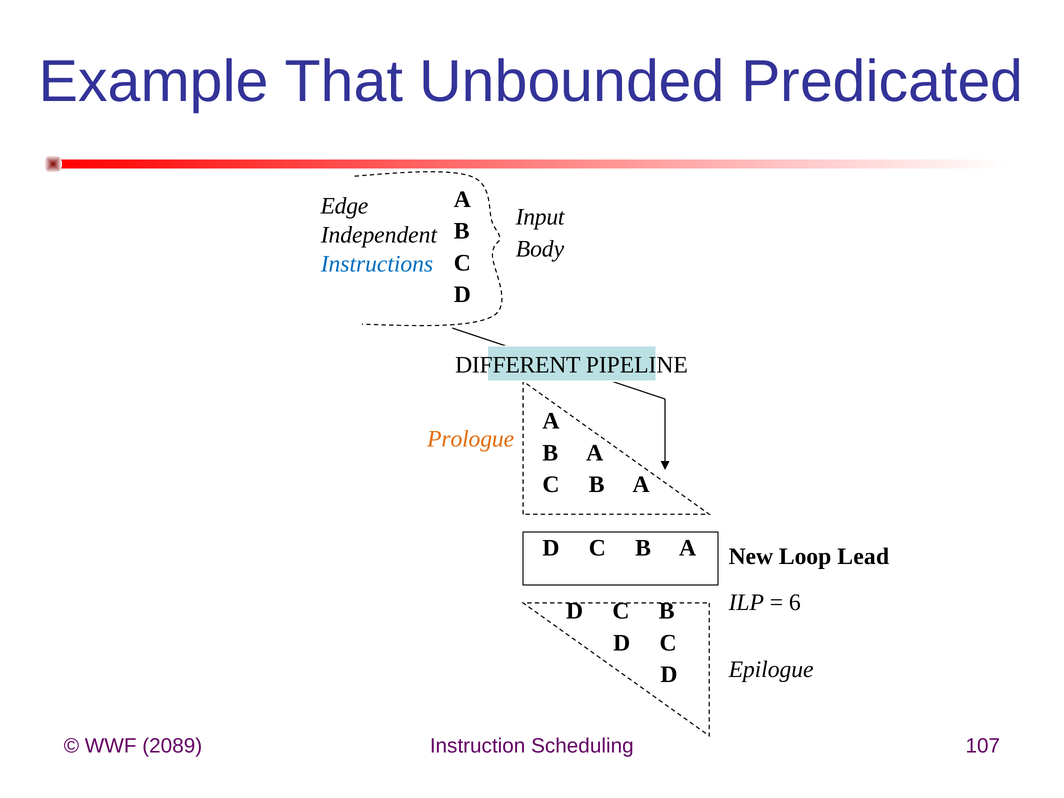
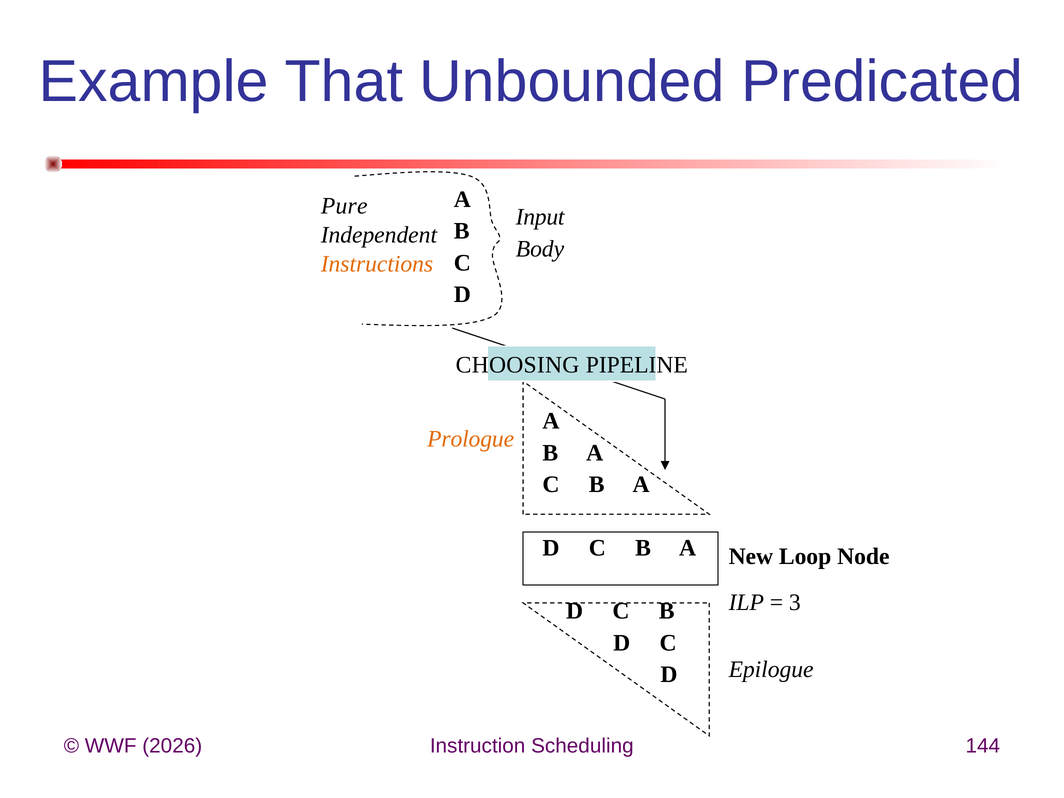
Edge: Edge -> Pure
Instructions colour: blue -> orange
DIFFERENT: DIFFERENT -> CHOOSING
Lead: Lead -> Node
6: 6 -> 3
2089: 2089 -> 2026
107: 107 -> 144
